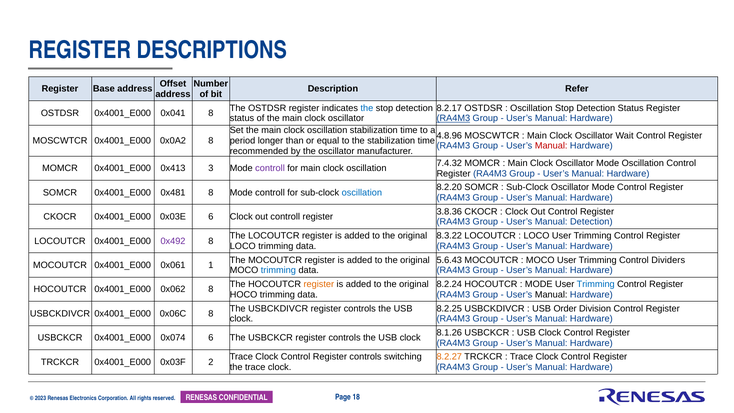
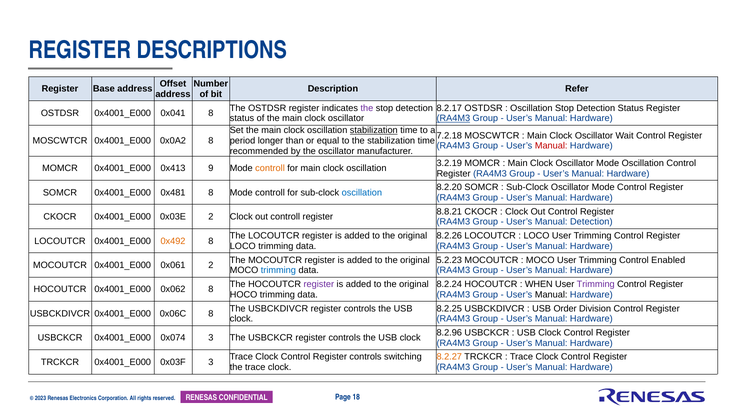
the at (367, 108) colour: blue -> purple
stabilization at (374, 130) underline: none -> present
4.8.96: 4.8.96 -> 7.2.18
7.4.32: 7.4.32 -> 3.2.19
3: 3 -> 9
controll at (270, 168) colour: purple -> orange
3.8.36: 3.8.36 -> 8.8.21
0x03E 6: 6 -> 2
8.3.22: 8.3.22 -> 8.2.26
0x492 colour: purple -> orange
5.6.43: 5.6.43 -> 5.2.23
Dividers: Dividers -> Enabled
0x061 1: 1 -> 2
register at (319, 284) colour: orange -> purple
MODE at (539, 284): MODE -> WHEN
Trimming at (596, 284) colour: blue -> purple
8.1.26: 8.1.26 -> 8.2.96
0x074 6: 6 -> 3
0x03F 2: 2 -> 3
